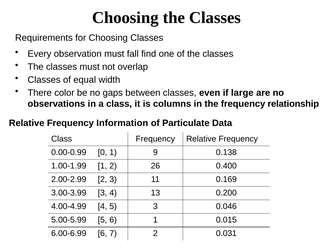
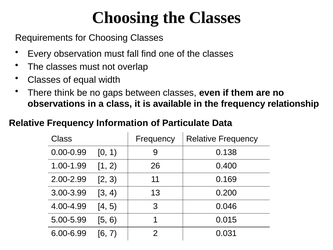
color: color -> think
large: large -> them
columns: columns -> available
